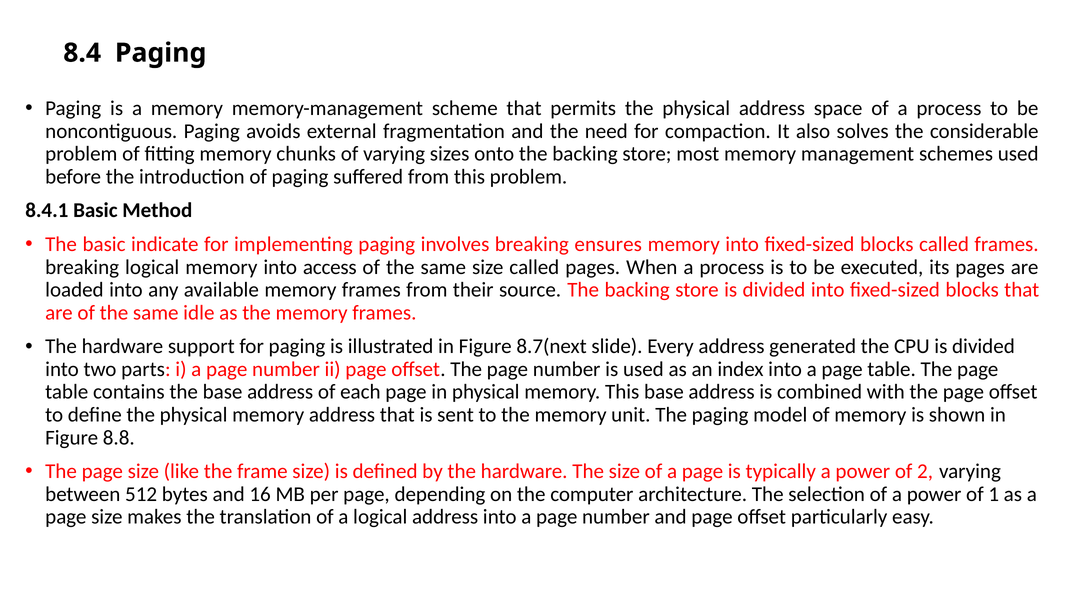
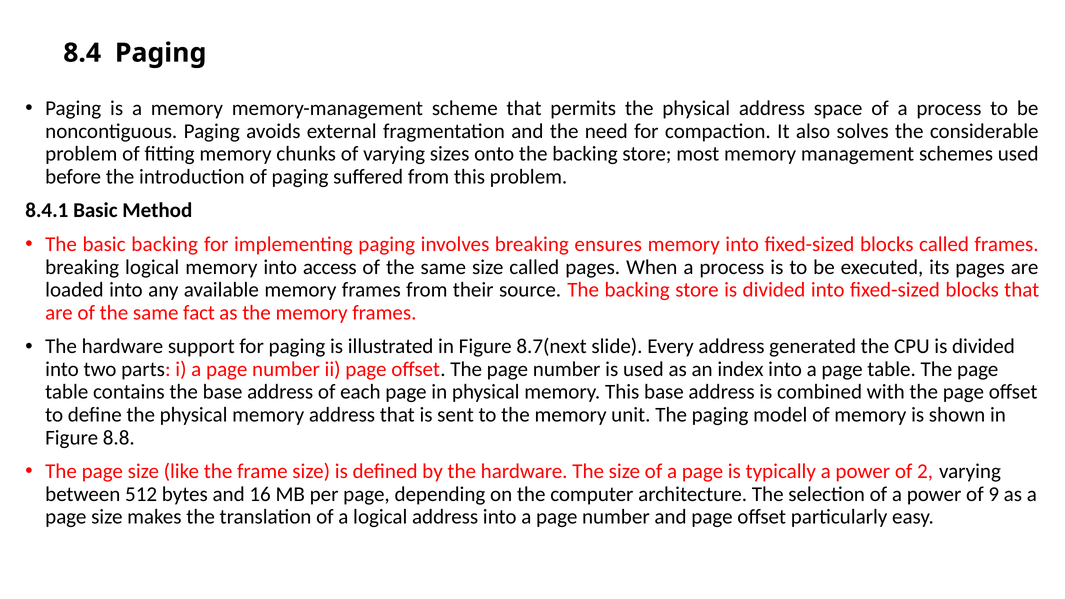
basic indicate: indicate -> backing
idle: idle -> fact
1: 1 -> 9
